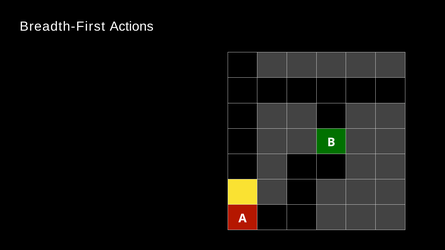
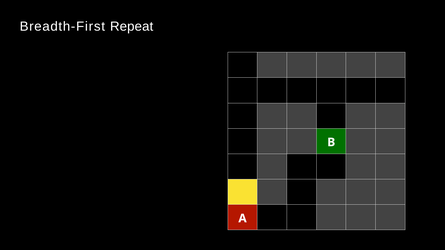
Actions: Actions -> Repeat
